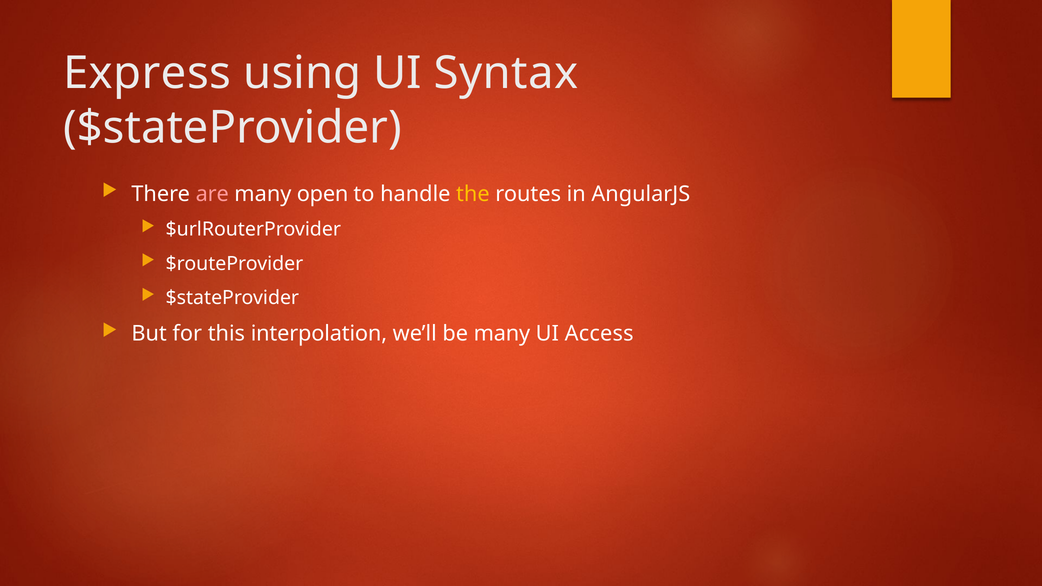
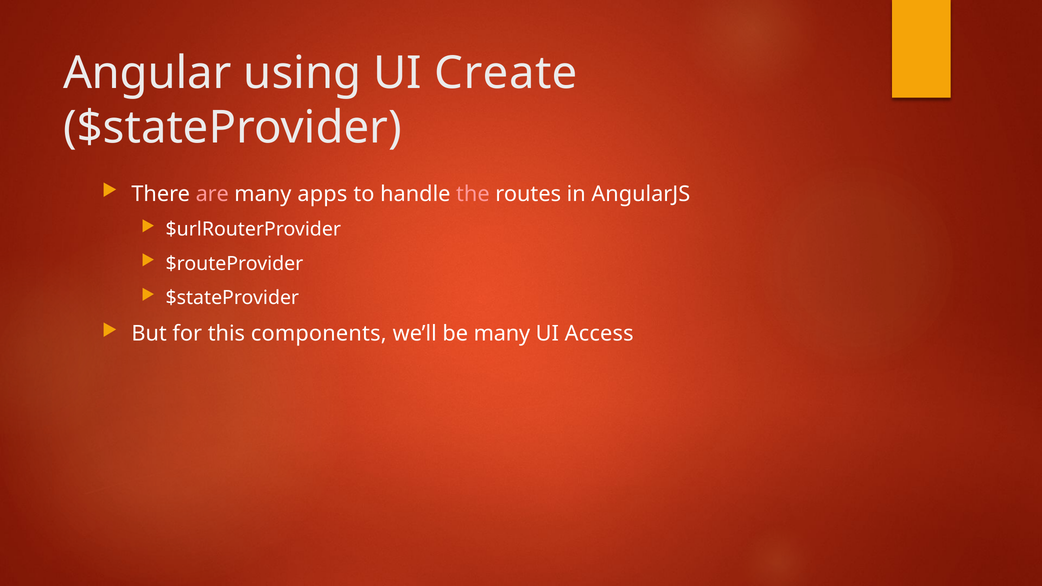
Express: Express -> Angular
Syntax: Syntax -> Create
open: open -> apps
the colour: yellow -> pink
interpolation: interpolation -> components
